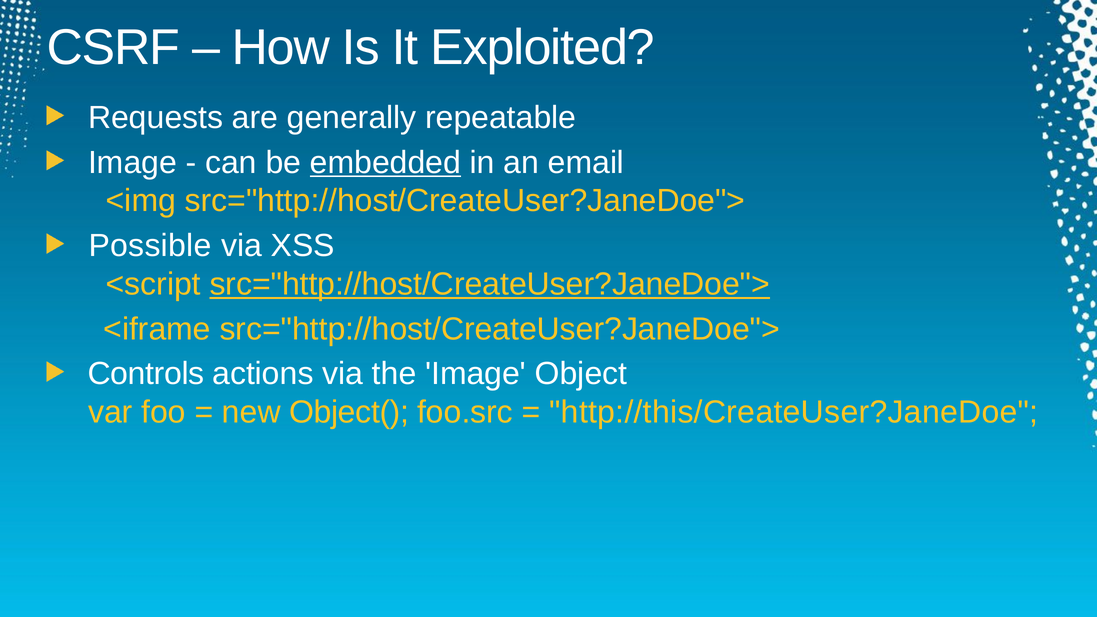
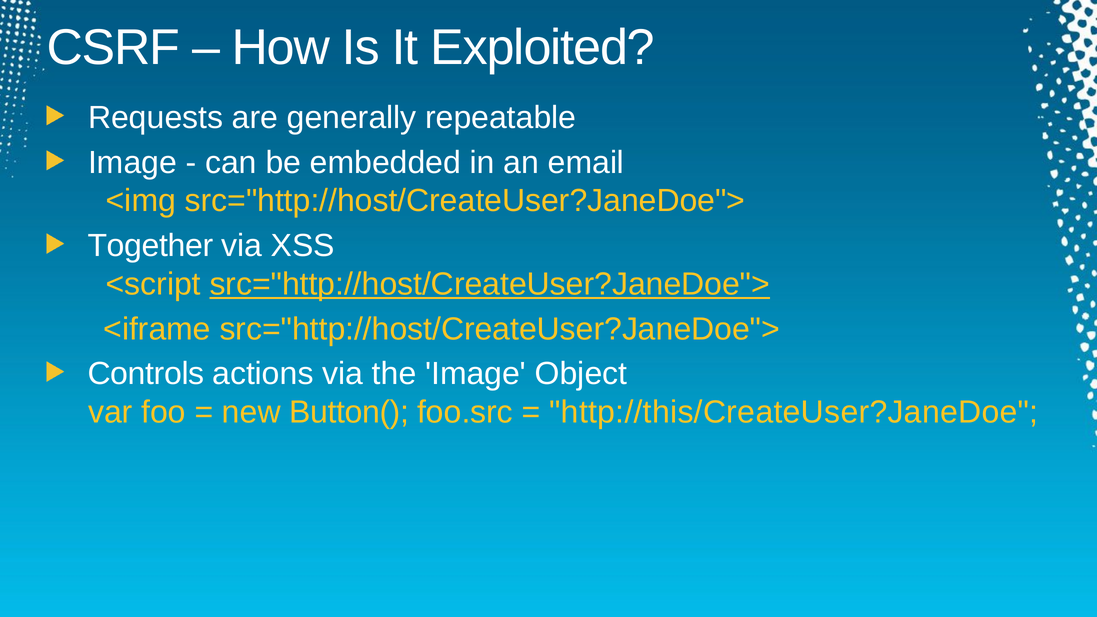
embedded underline: present -> none
Possible: Possible -> Together
Object(: Object( -> Button(
